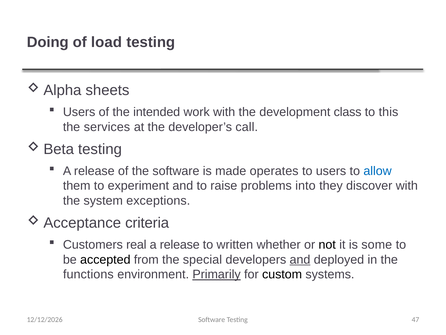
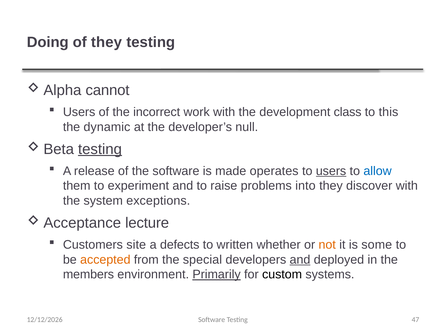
of load: load -> they
sheets: sheets -> cannot
intended: intended -> incorrect
services: services -> dynamic
call: call -> null
testing at (100, 149) underline: none -> present
users at (331, 171) underline: none -> present
criteria: criteria -> lecture
real: real -> site
release at (180, 244): release -> defects
not colour: black -> orange
accepted colour: black -> orange
functions: functions -> members
